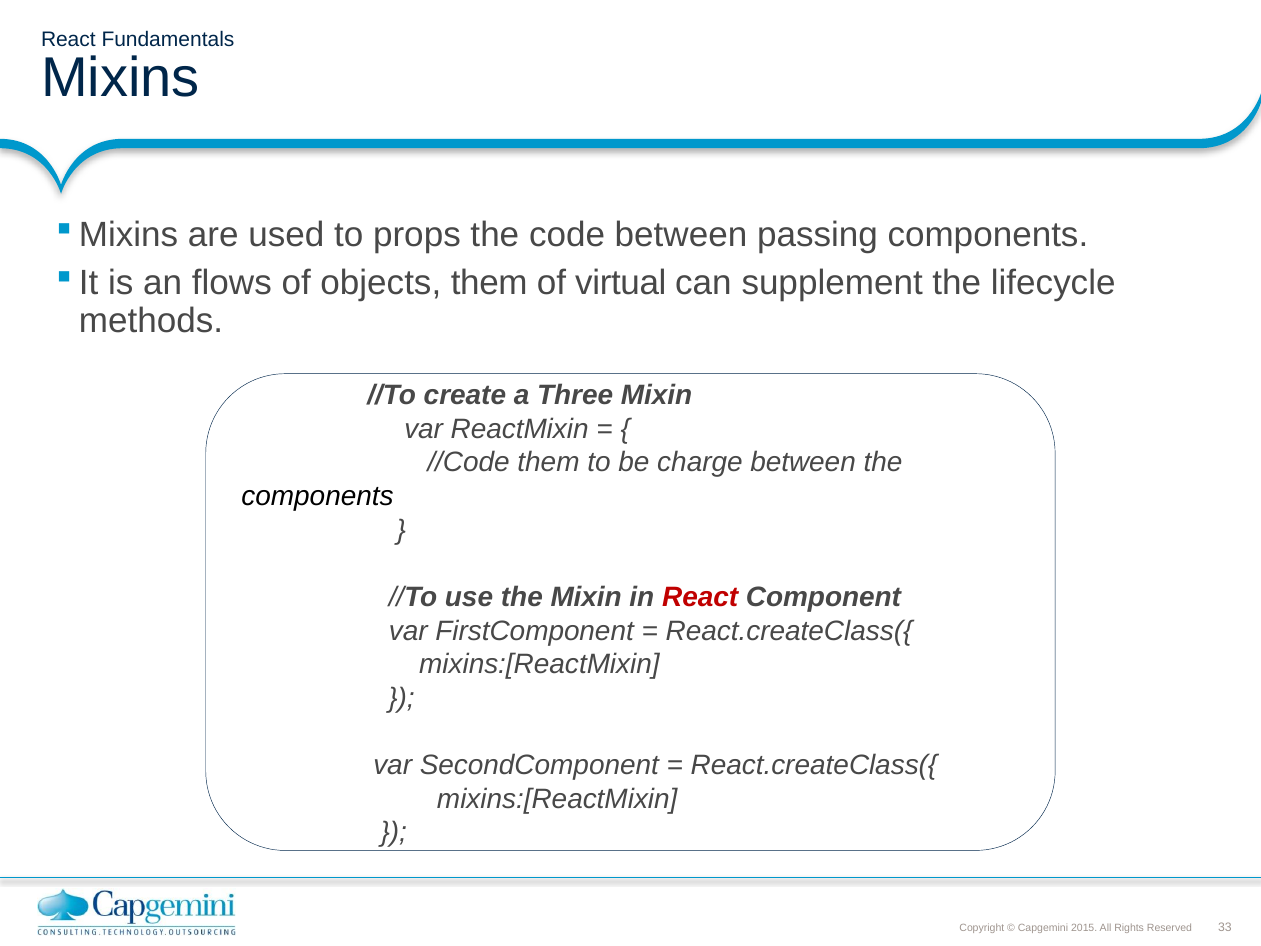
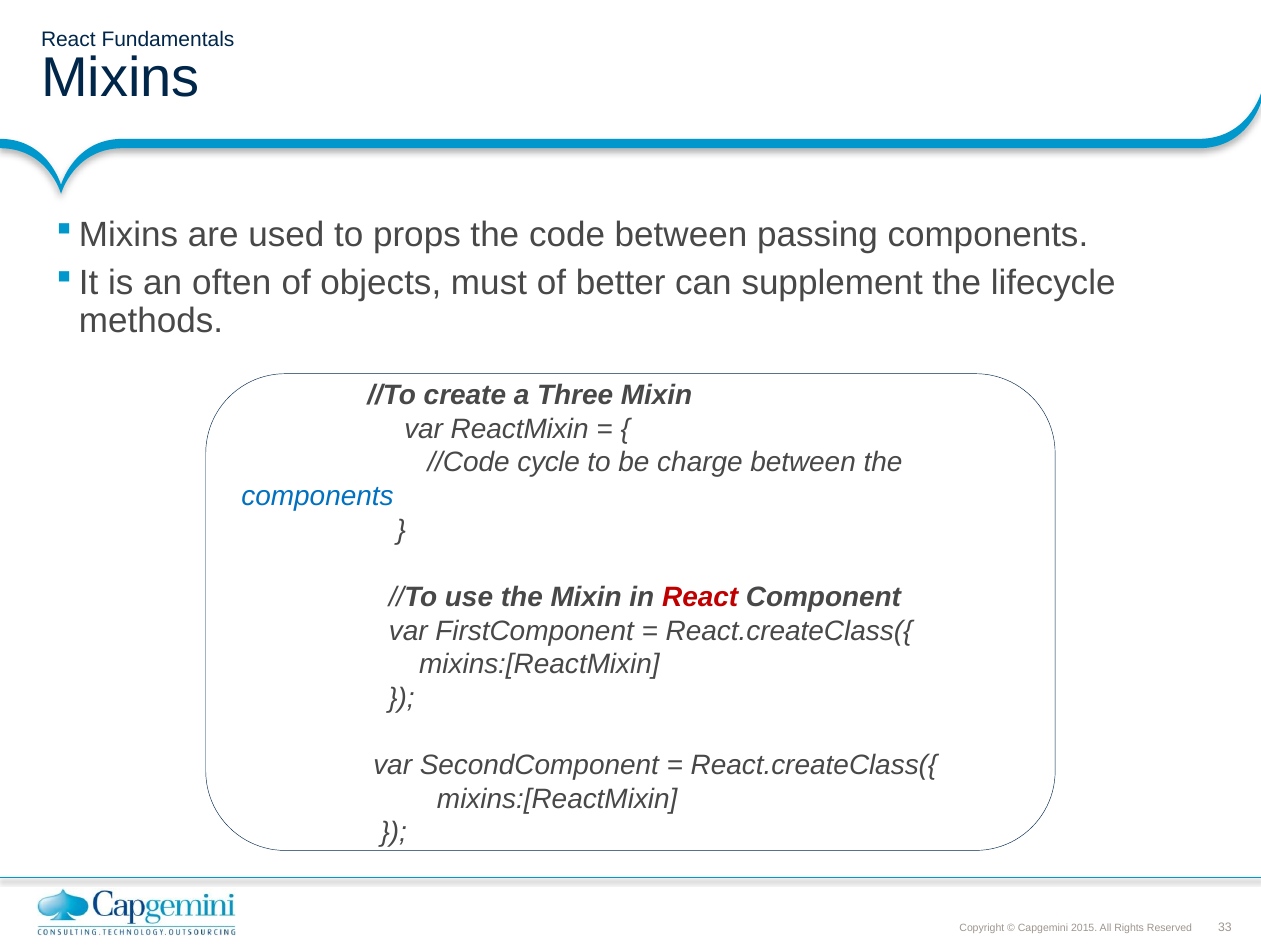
flows: flows -> often
objects them: them -> must
virtual: virtual -> better
//Code them: them -> cycle
components at (317, 496) colour: black -> blue
